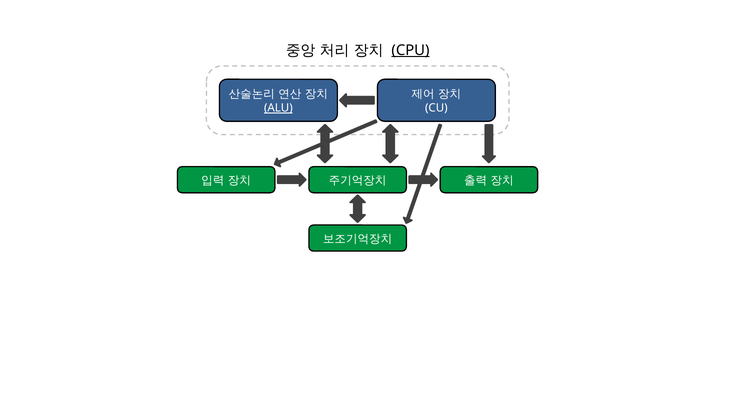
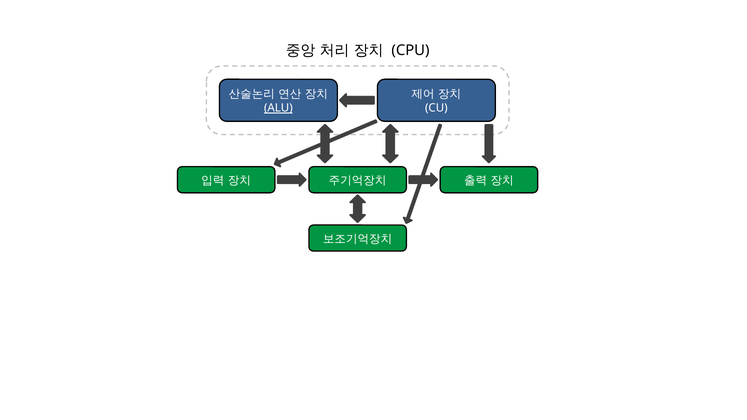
CPU underline: present -> none
